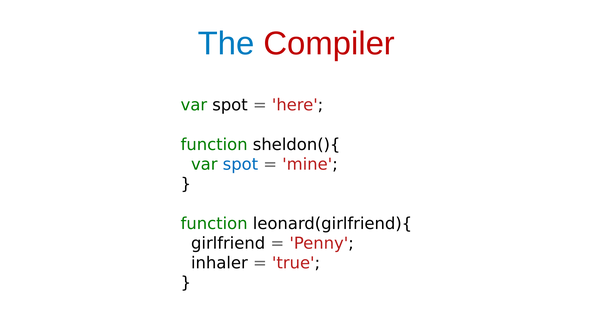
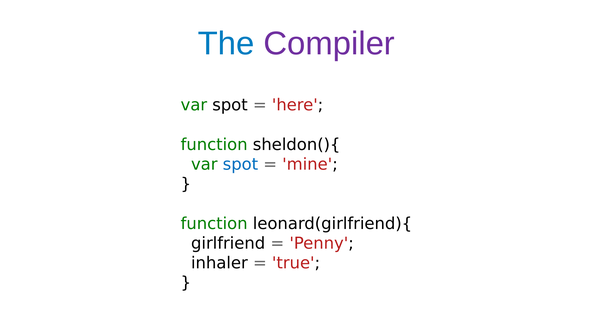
Compiler colour: red -> purple
